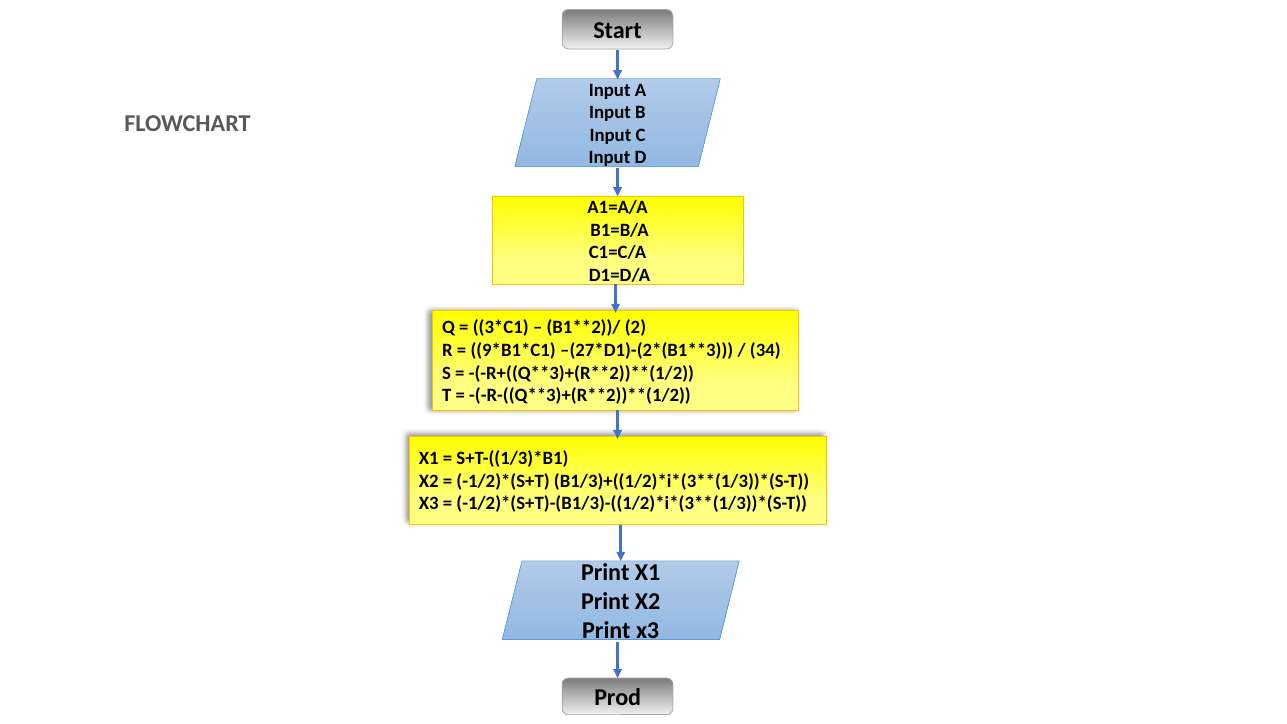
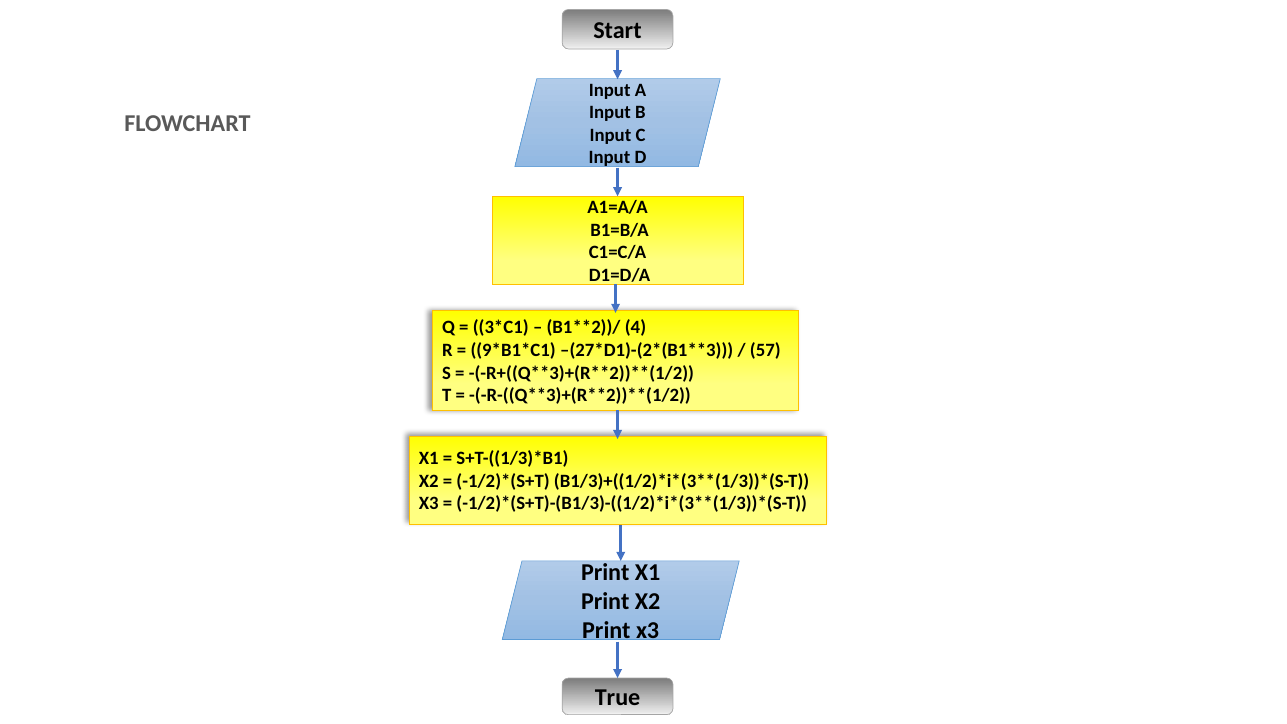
2: 2 -> 4
34: 34 -> 57
Prod: Prod -> True
